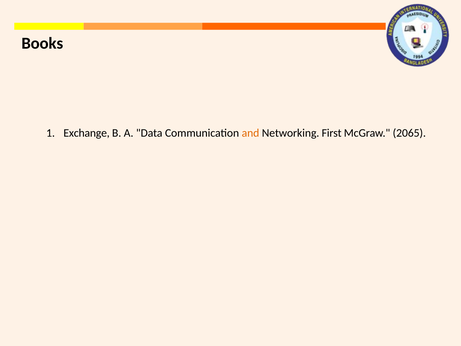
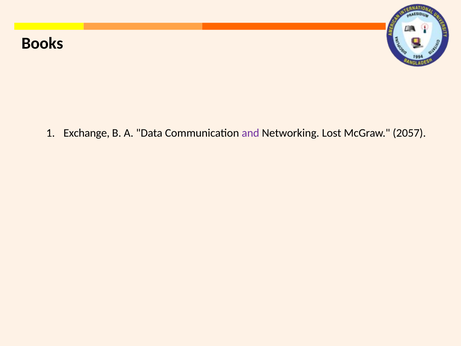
and colour: orange -> purple
First: First -> Lost
2065: 2065 -> 2057
